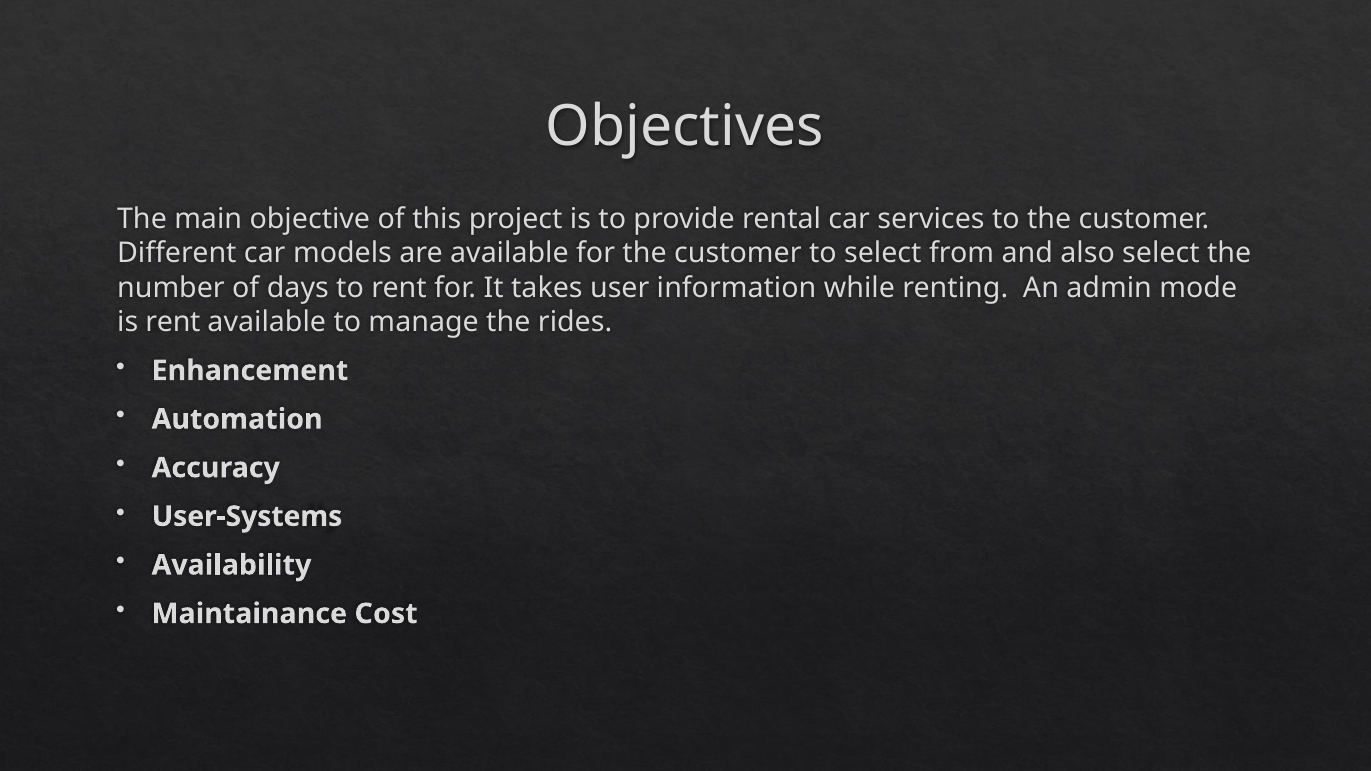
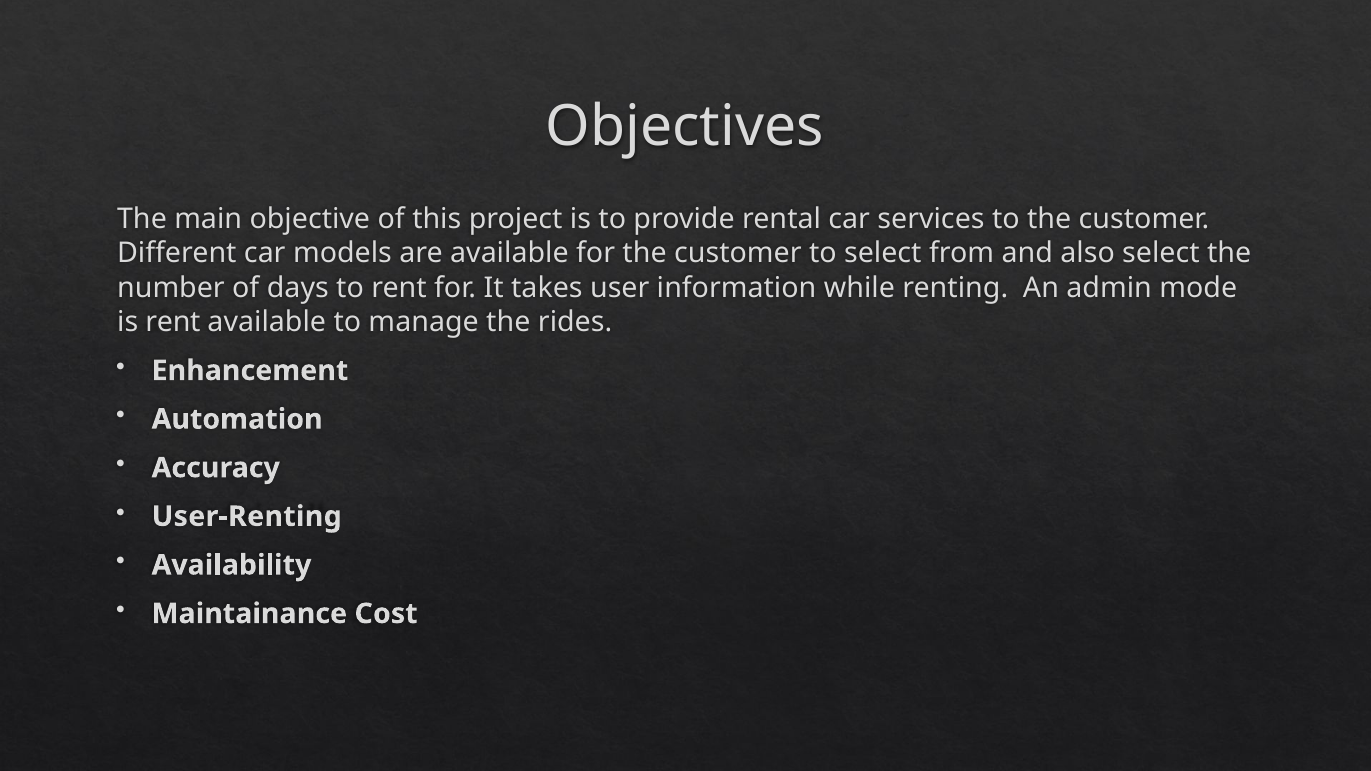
User-Systems: User-Systems -> User-Renting
